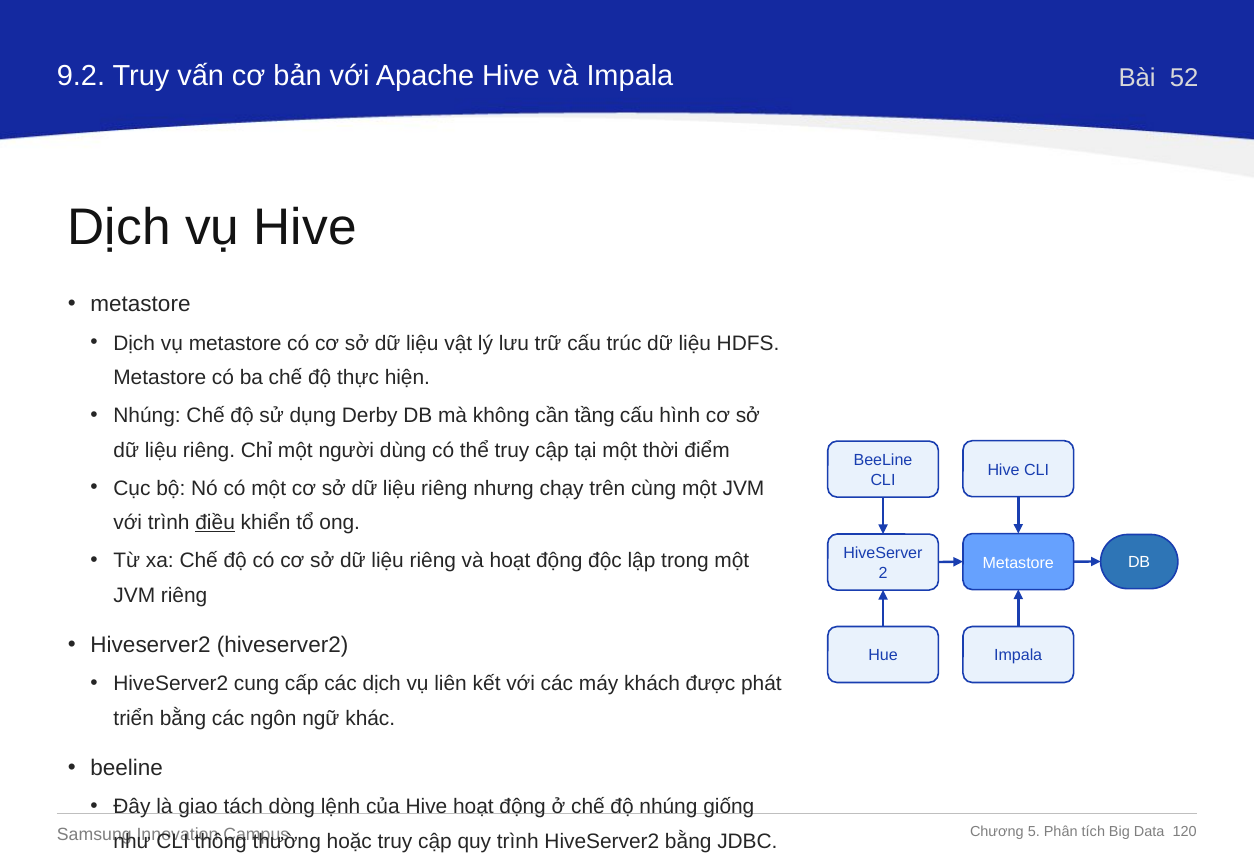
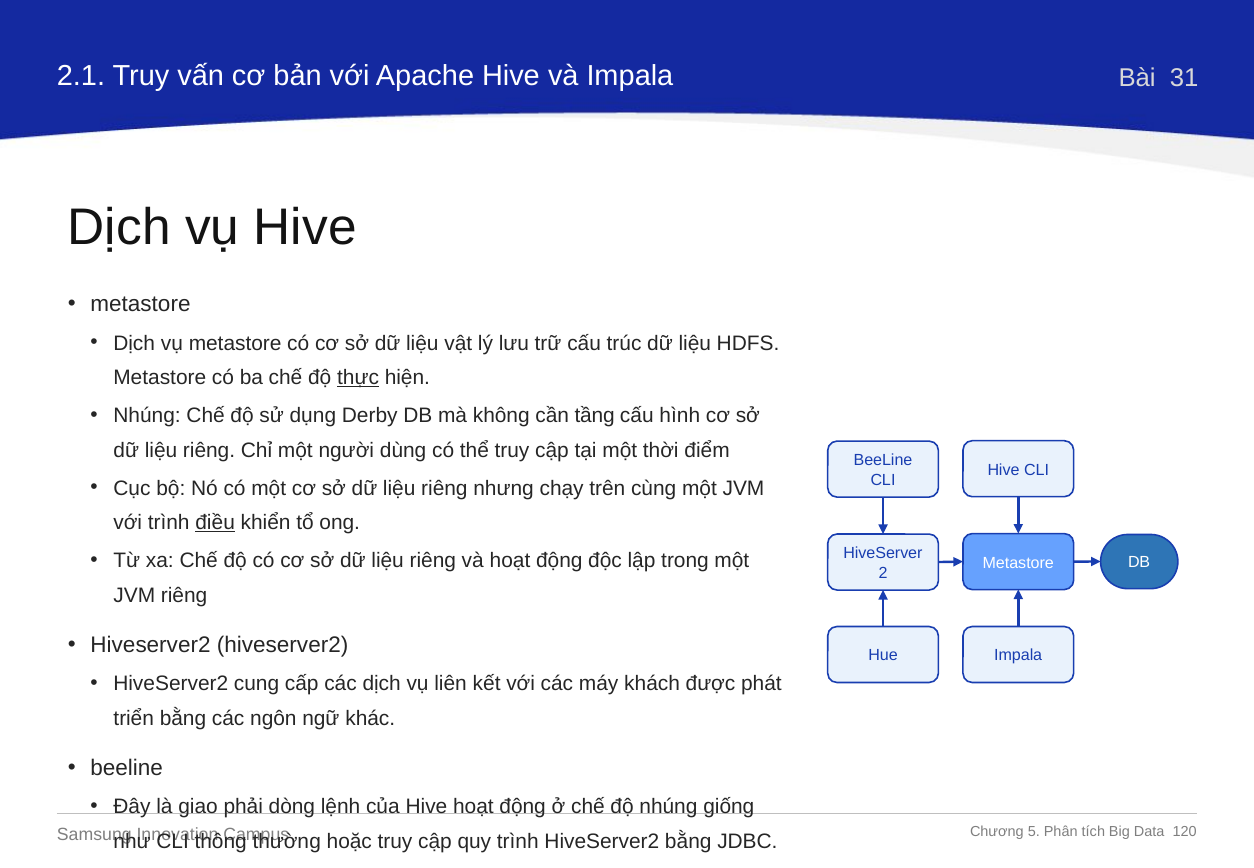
9.2: 9.2 -> 2.1
52: 52 -> 31
thực underline: none -> present
tách: tách -> phải
